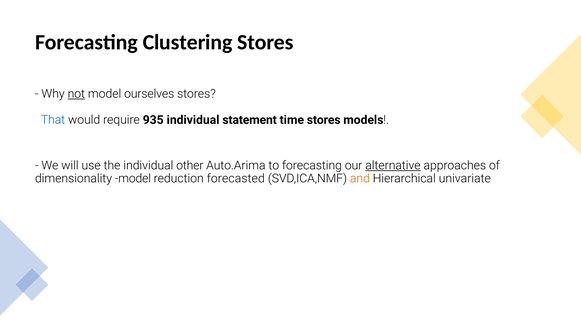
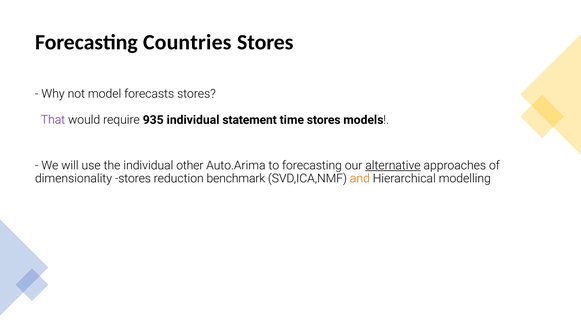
Clustering: Clustering -> Countries
not underline: present -> none
ourselves: ourselves -> forecasts
That colour: blue -> purple
dimensionality model: model -> stores
forecasted: forecasted -> benchmark
univariate: univariate -> modelling
